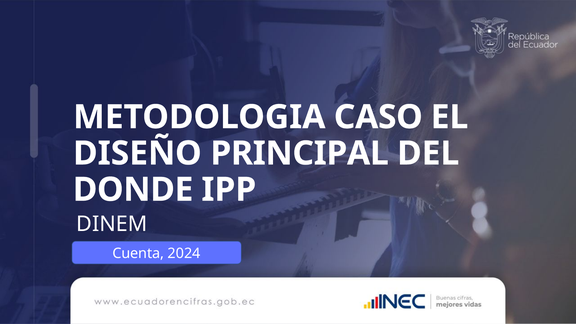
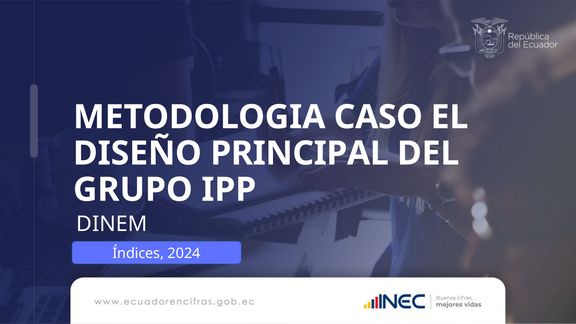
DONDE: DONDE -> GRUPO
Cuenta: Cuenta -> Índices
